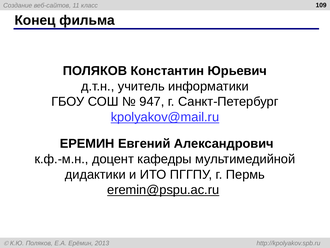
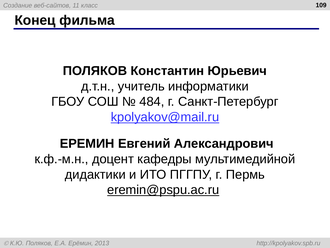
947: 947 -> 484
